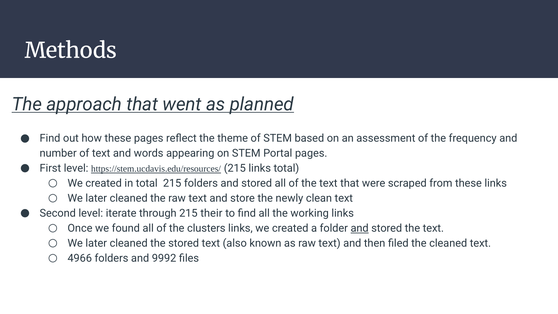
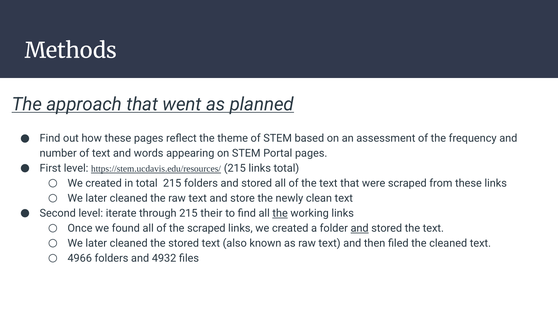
the at (280, 213) underline: none -> present
the clusters: clusters -> scraped
9992: 9992 -> 4932
